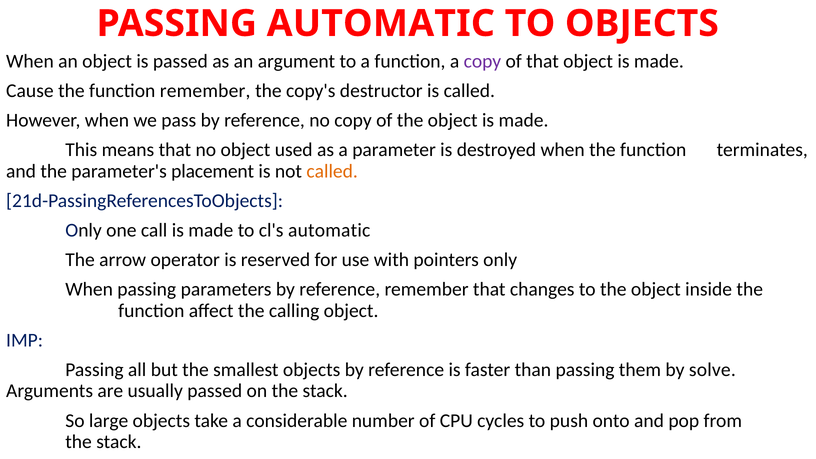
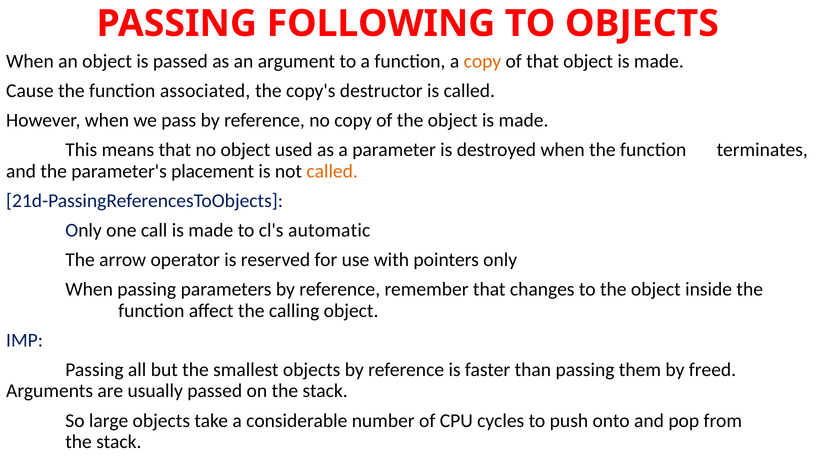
PASSING AUTOMATIC: AUTOMATIC -> FOLLOWING
copy at (482, 61) colour: purple -> orange
function remember: remember -> associated
solve: solve -> freed
